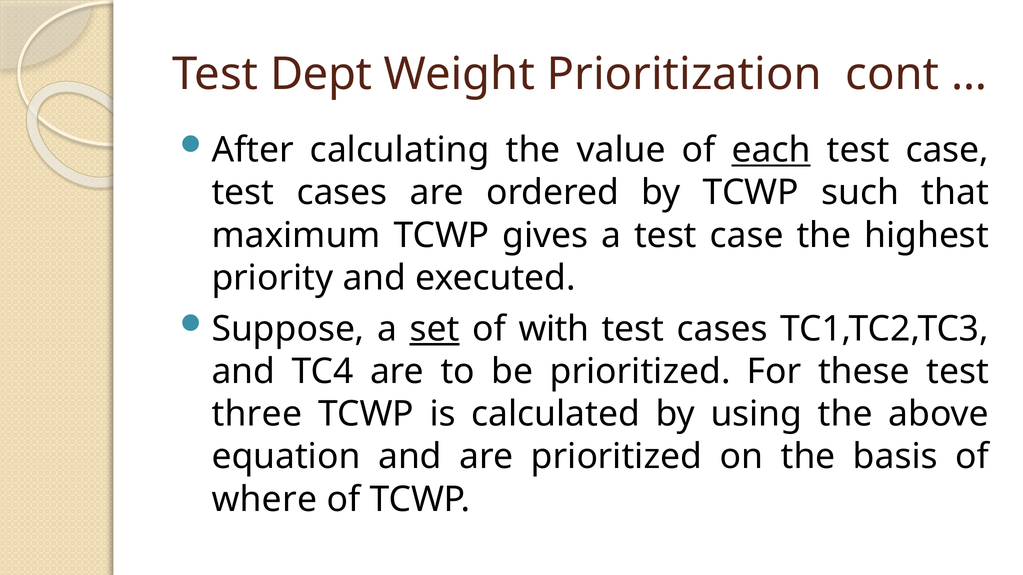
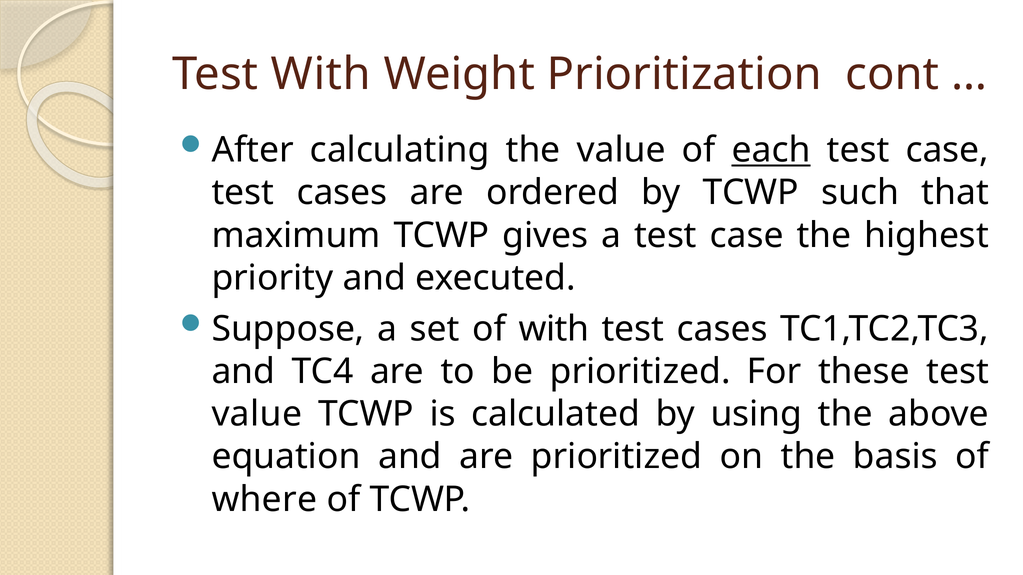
Test Dept: Dept -> With
set underline: present -> none
three at (257, 415): three -> value
